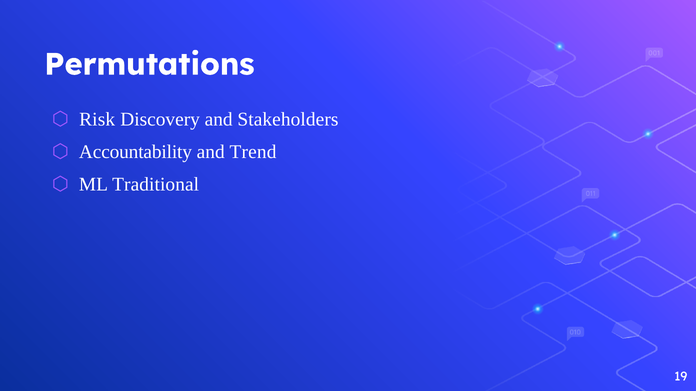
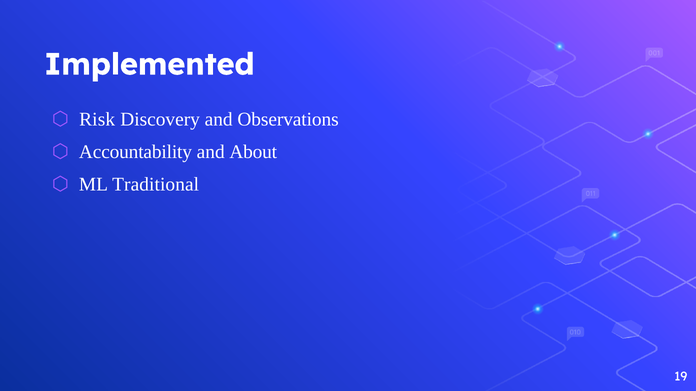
Permutations: Permutations -> Implemented
Stakeholders: Stakeholders -> Observations
Trend: Trend -> About
